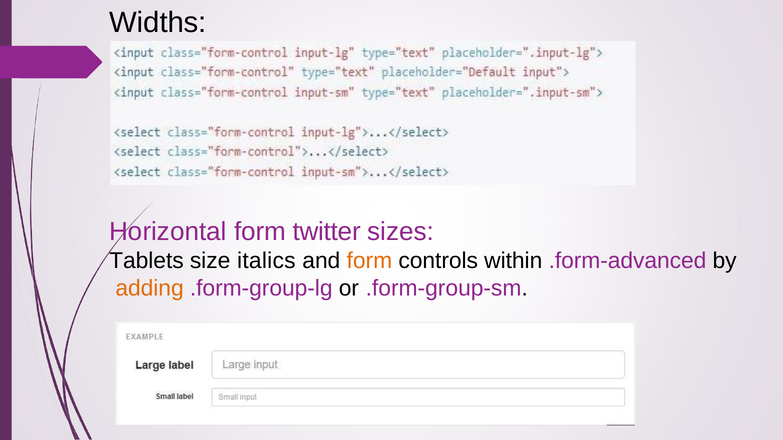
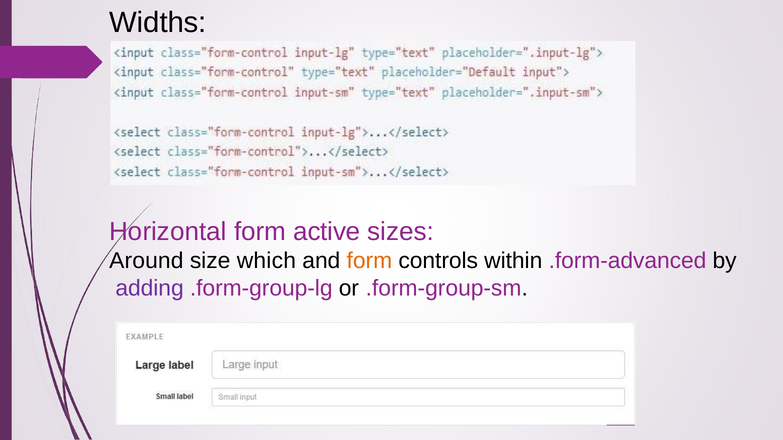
twitter: twitter -> active
Tablets: Tablets -> Around
italics: italics -> which
adding colour: orange -> purple
